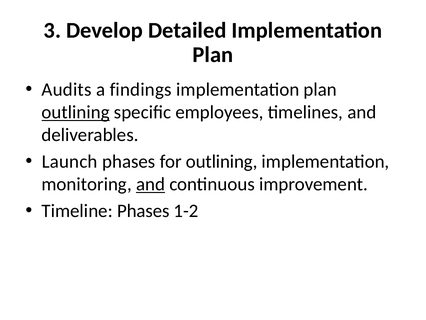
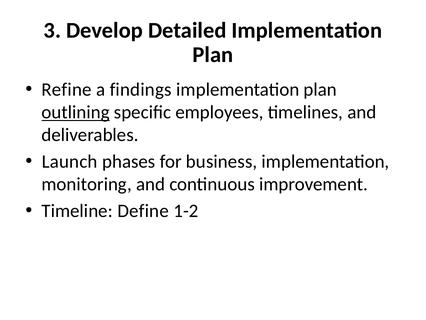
Audits: Audits -> Refine
for outlining: outlining -> business
and at (151, 184) underline: present -> none
Timeline Phases: Phases -> Define
